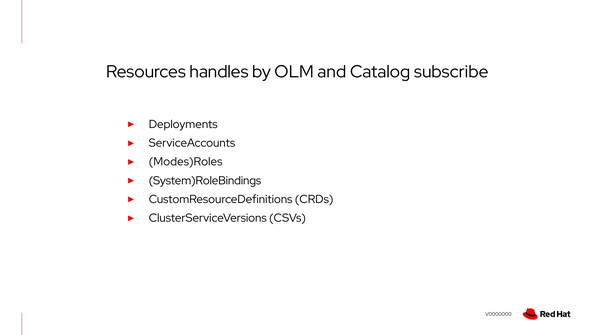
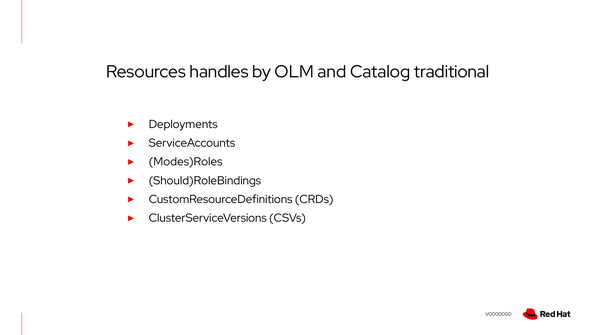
subscribe: subscribe -> traditional
System)RoleBindings: System)RoleBindings -> Should)RoleBindings
